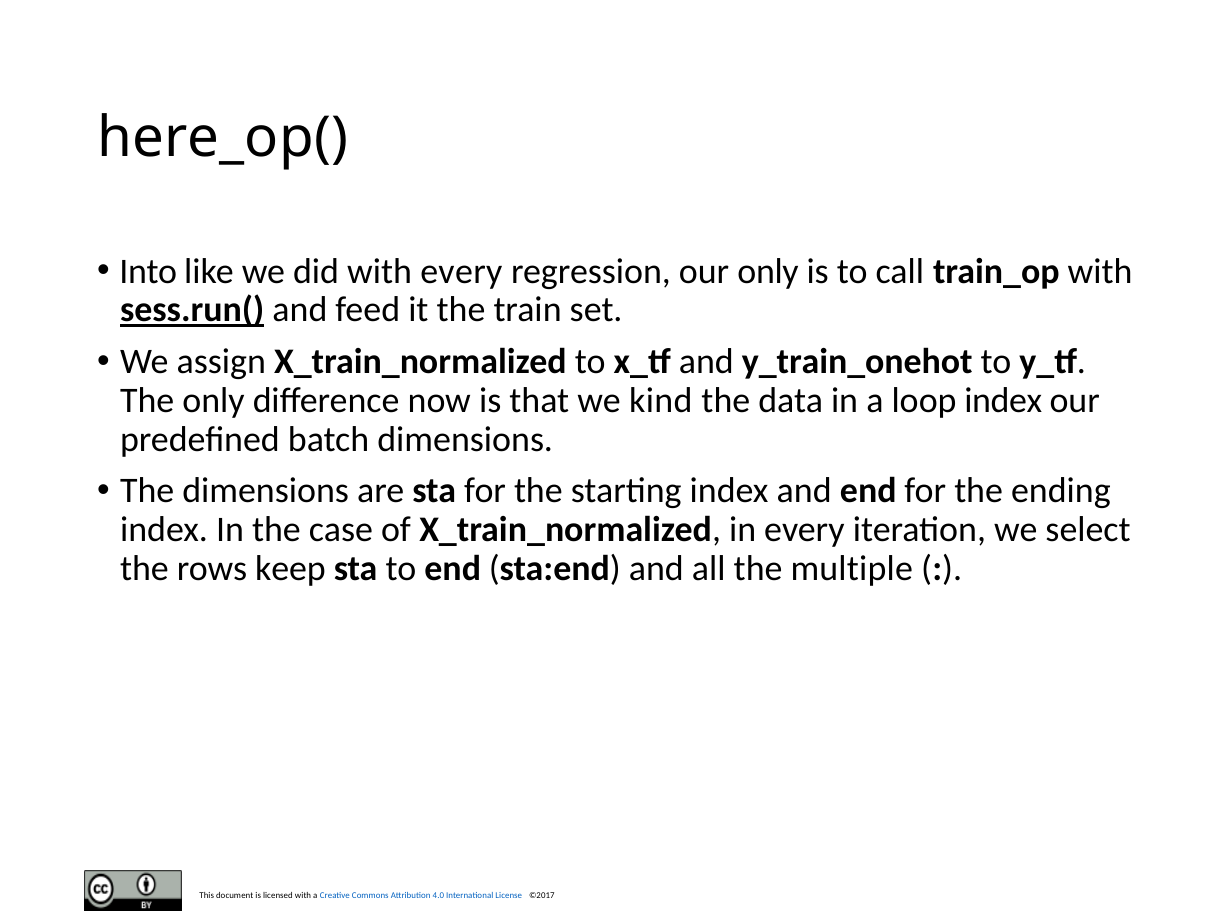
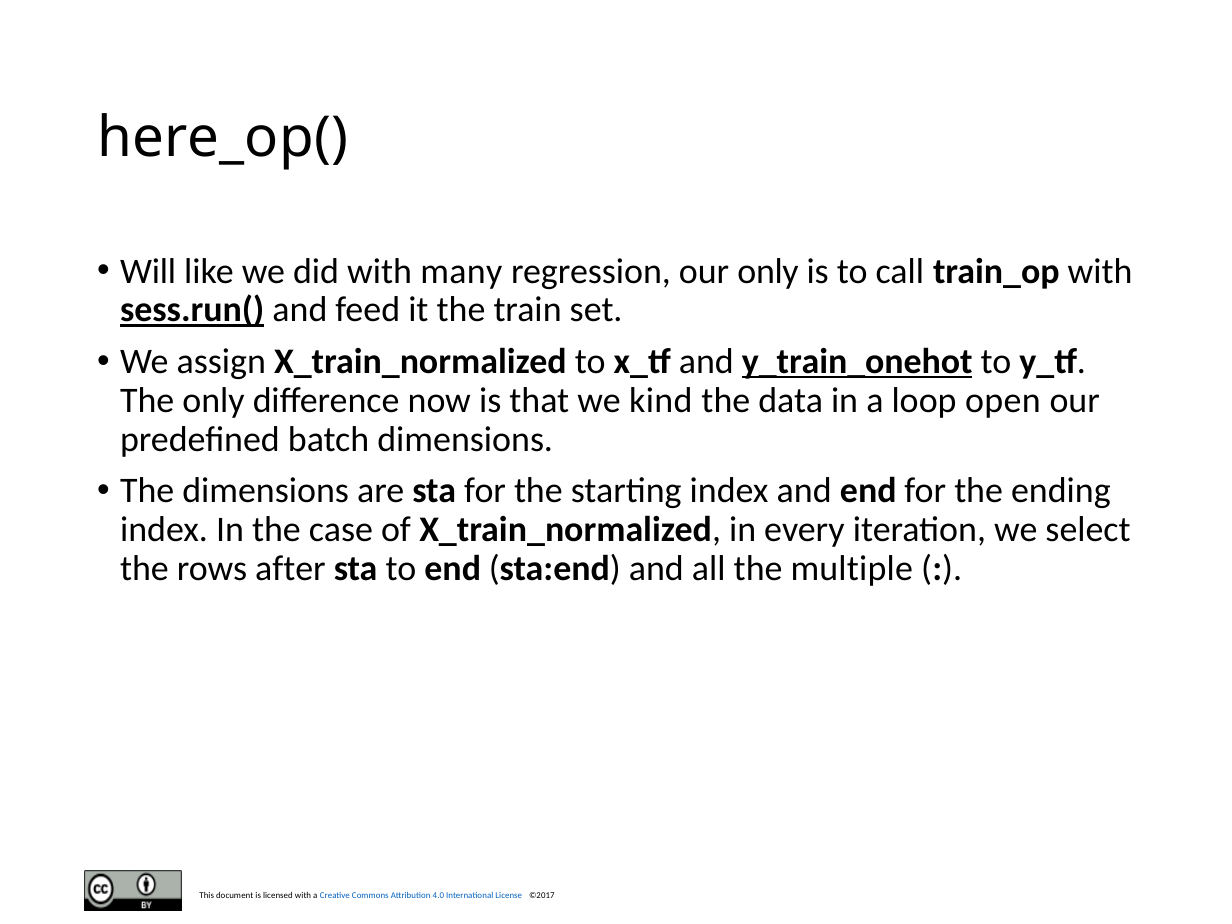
Into: Into -> Will
with every: every -> many
y_train_onehot underline: none -> present
loop index: index -> open
keep: keep -> after
